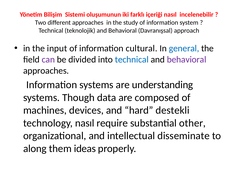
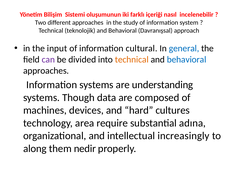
technical at (132, 59) colour: blue -> orange
behavioral at (187, 59) colour: purple -> blue
destekli: destekli -> cultures
technology nasıl: nasıl -> area
other: other -> adına
disseminate: disseminate -> increasingly
ideas: ideas -> nedir
